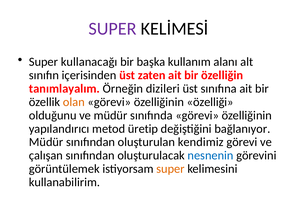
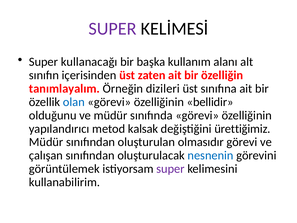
olan colour: orange -> blue
özelliği: özelliği -> bellidir
üretip: üretip -> kalsak
bağlanıyor: bağlanıyor -> ürettiğimiz
kendimiz: kendimiz -> olmasıdır
super at (170, 169) colour: orange -> purple
